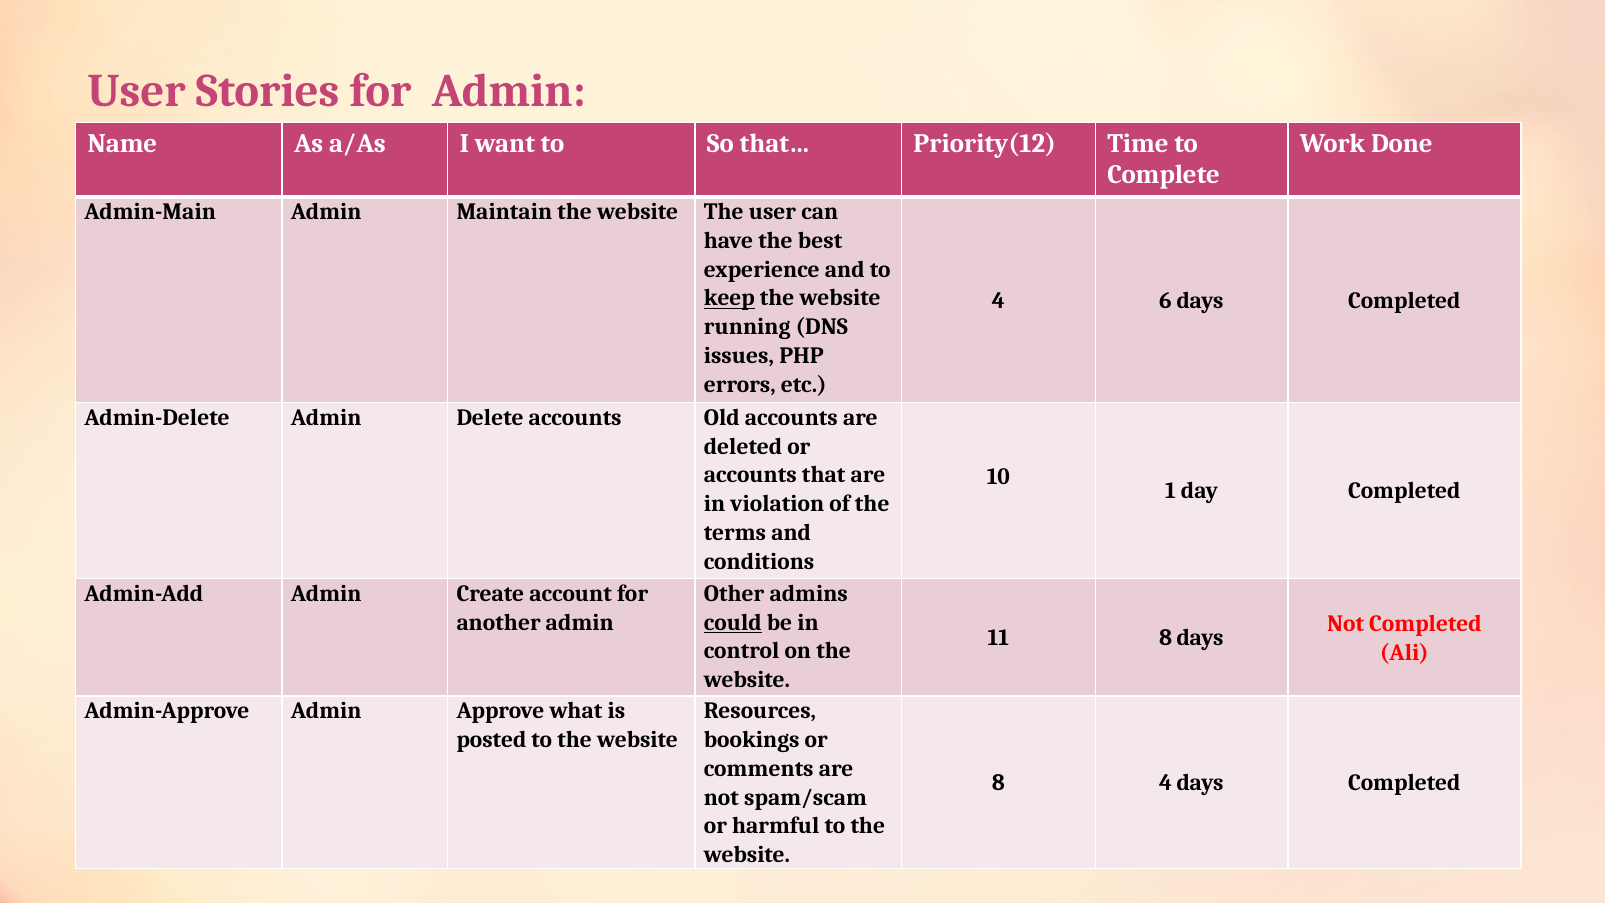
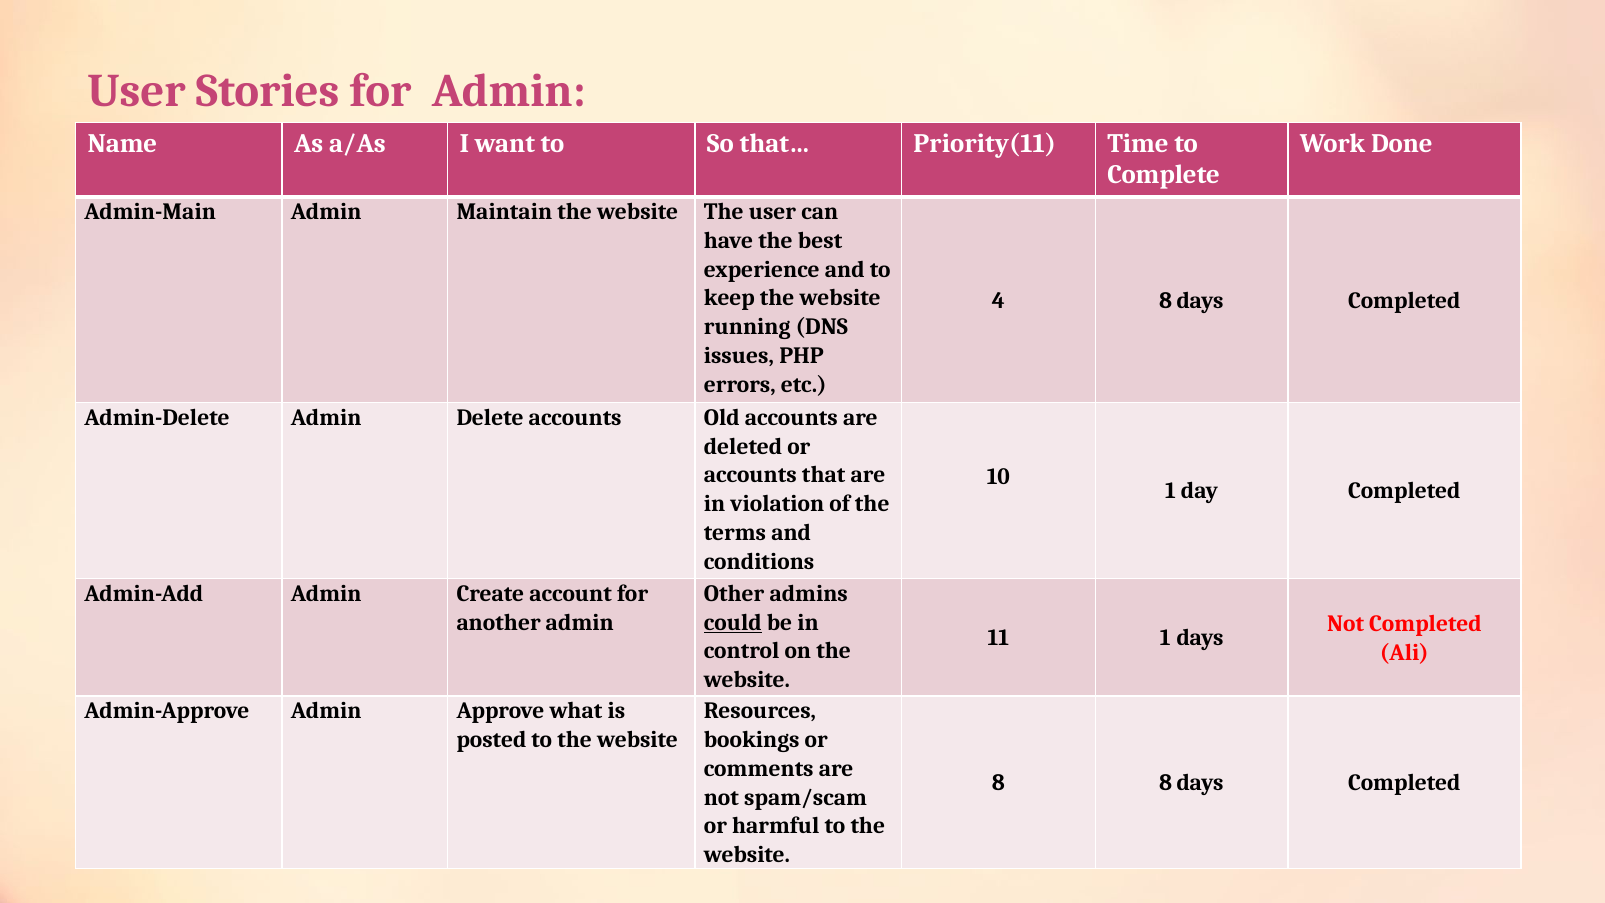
Priority(12: Priority(12 -> Priority(11
keep underline: present -> none
4 6: 6 -> 8
11 8: 8 -> 1
8 4: 4 -> 8
